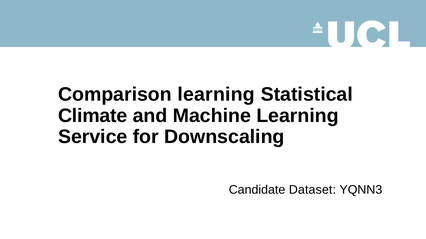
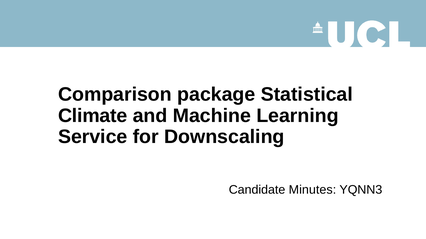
Comparison learning: learning -> package
Dataset: Dataset -> Minutes
